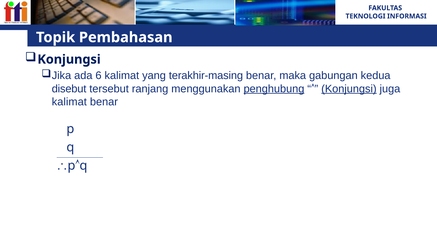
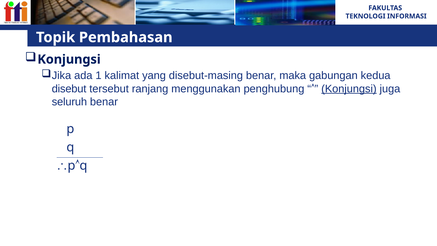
6: 6 -> 1
terakhir-masing: terakhir-masing -> disebut-masing
penghubung underline: present -> none
kalimat at (69, 102): kalimat -> seluruh
